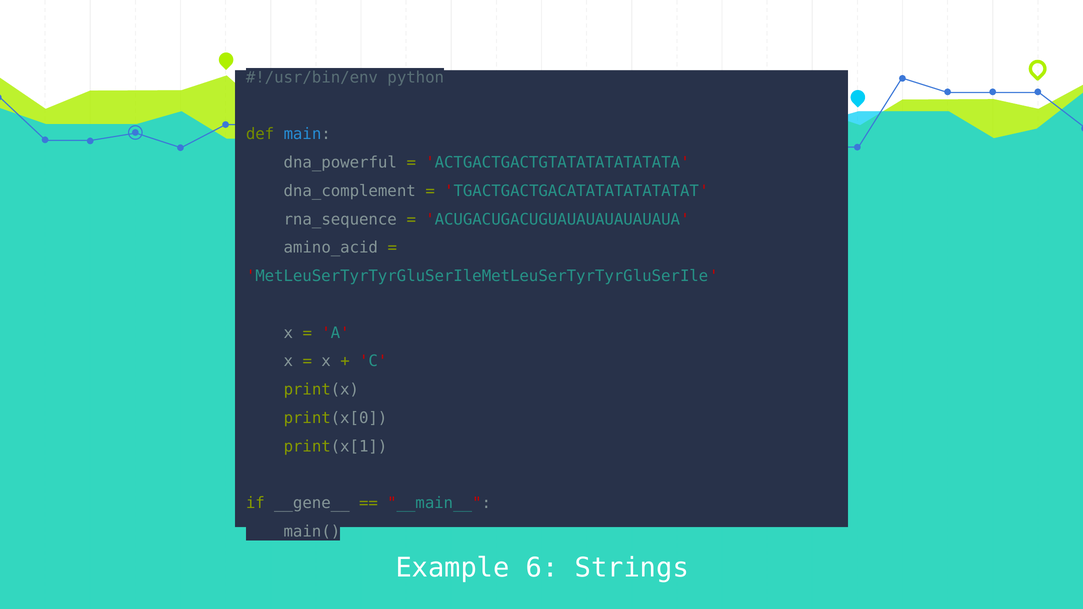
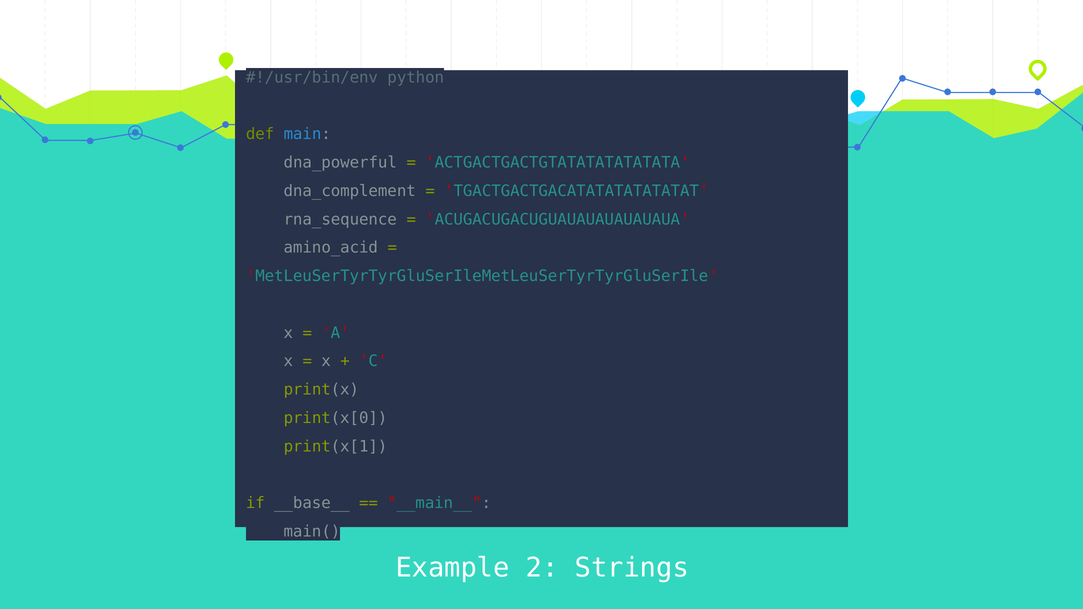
__gene__: __gene__ -> __base__
6: 6 -> 2
